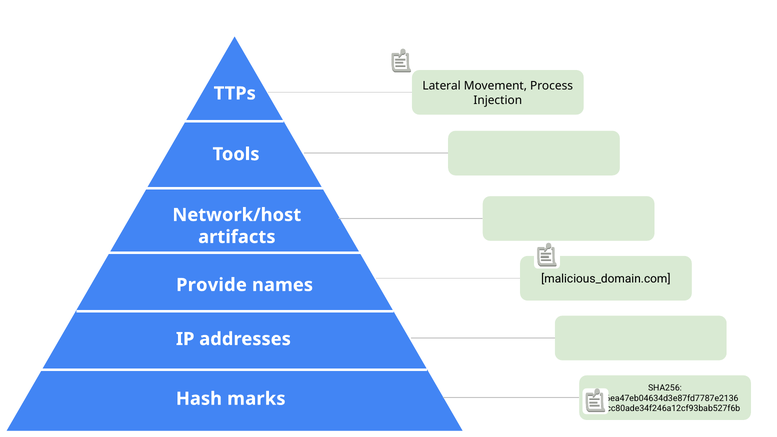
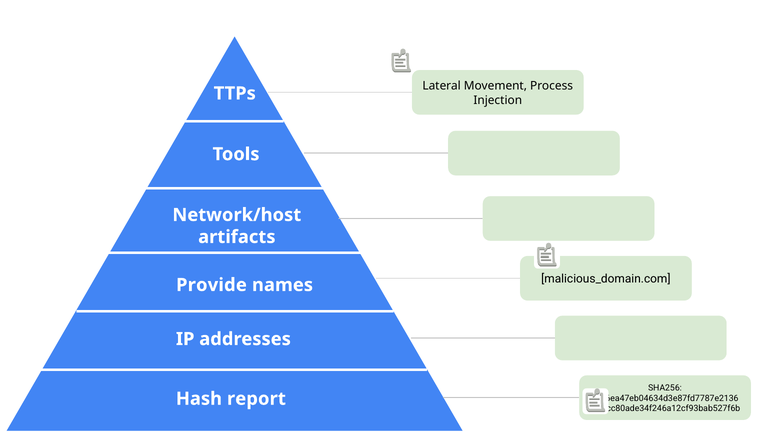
marks: marks -> report
